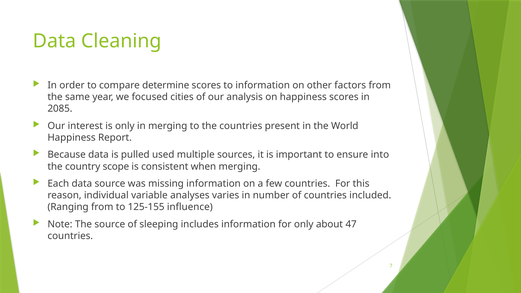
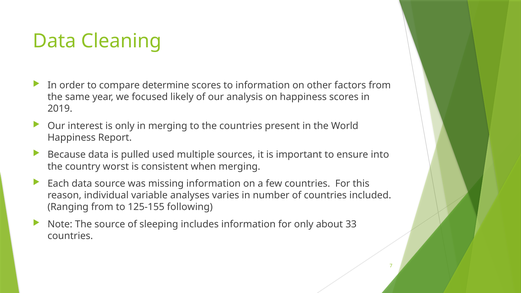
cities: cities -> likely
2085: 2085 -> 2019
scope: scope -> worst
influence: influence -> following
47: 47 -> 33
